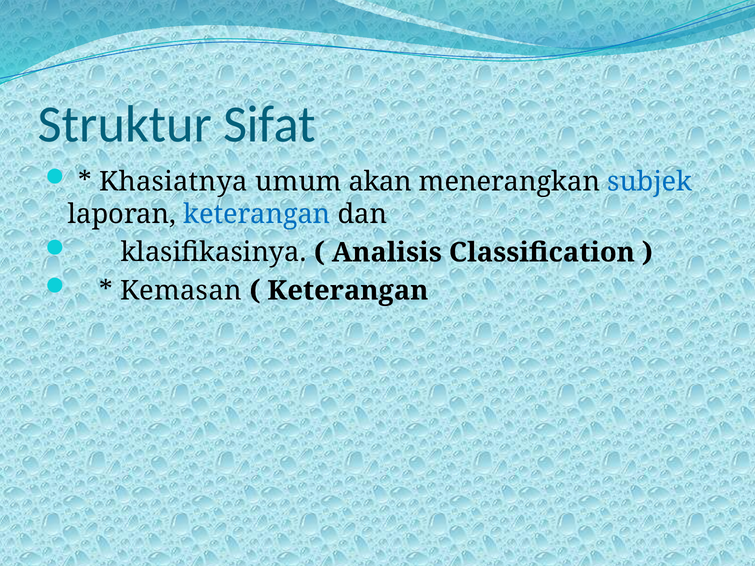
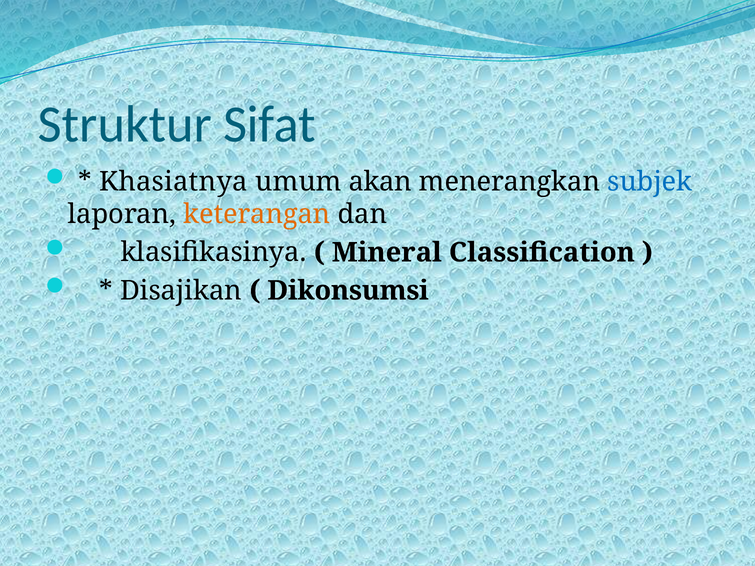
keterangan at (257, 214) colour: blue -> orange
Analisis: Analisis -> Mineral
Kemasan: Kemasan -> Disajikan
Keterangan at (348, 291): Keterangan -> Dikonsumsi
